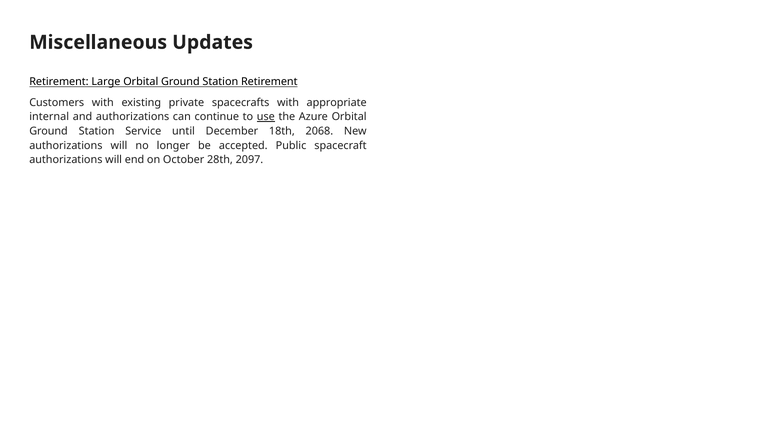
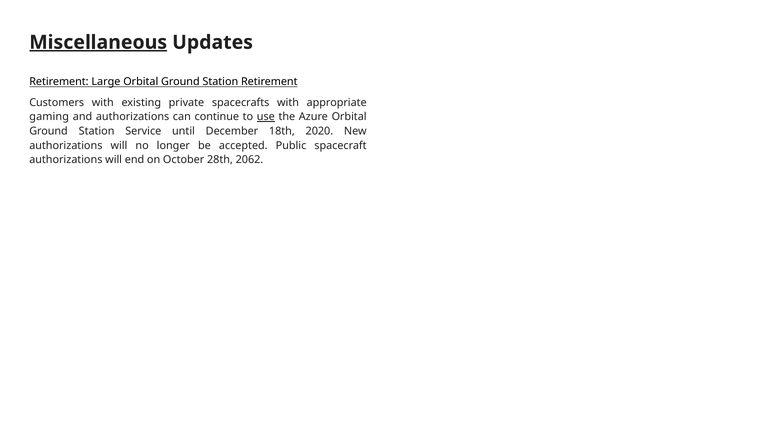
Miscellaneous underline: none -> present
internal: internal -> gaming
2068: 2068 -> 2020
2097: 2097 -> 2062
